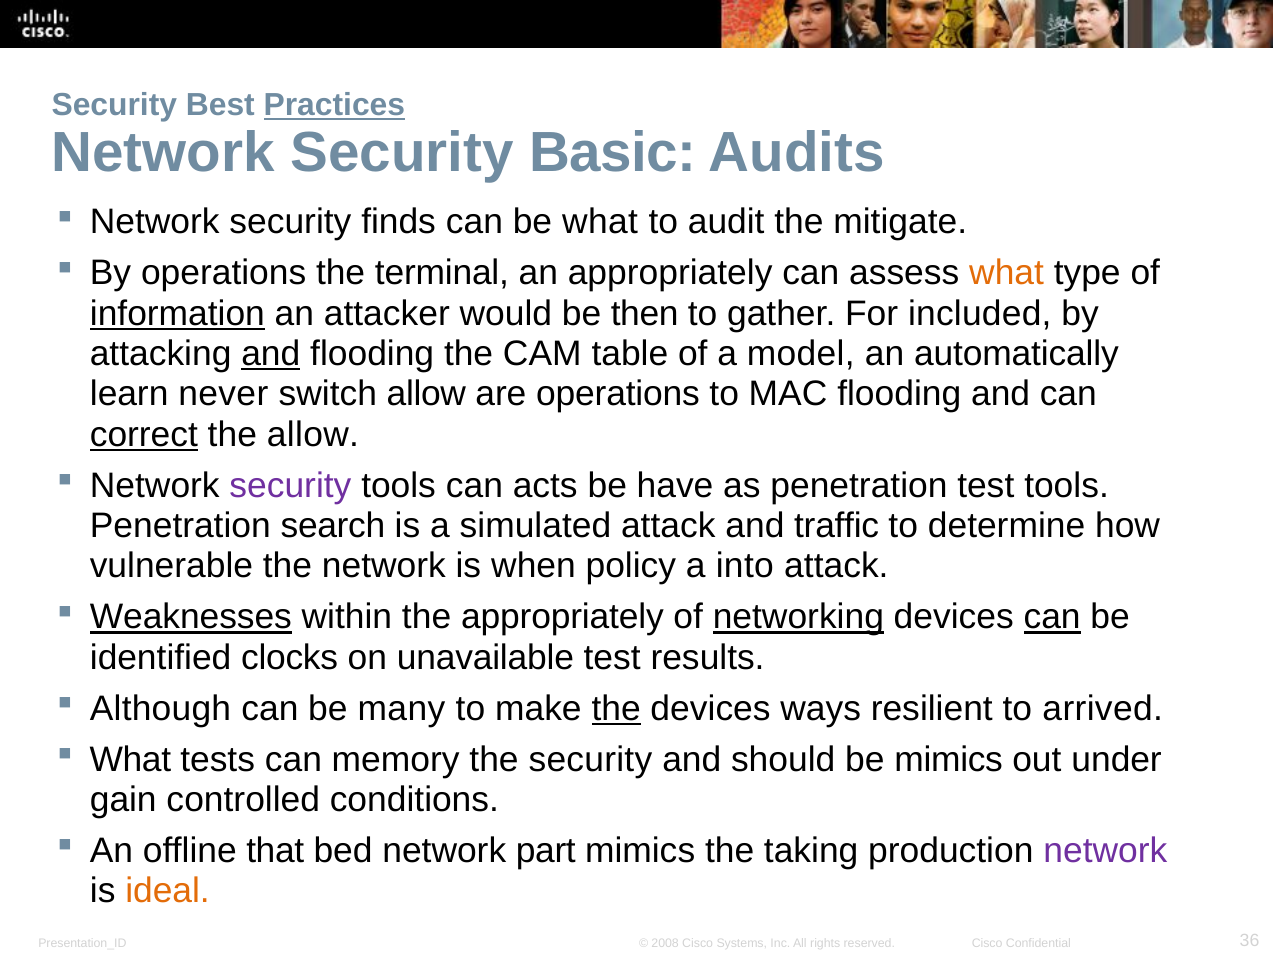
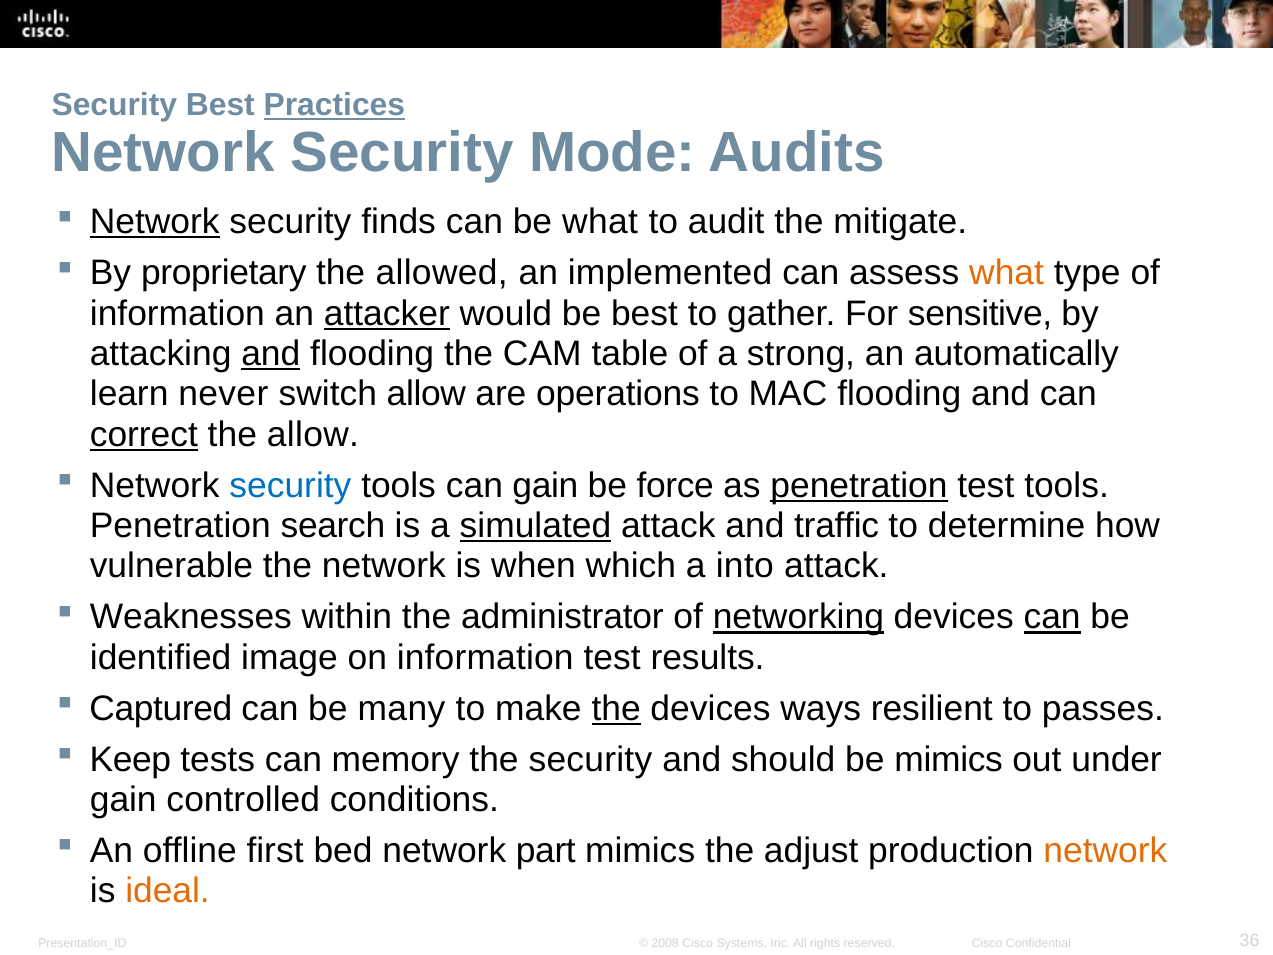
Basic: Basic -> Mode
Network at (155, 222) underline: none -> present
By operations: operations -> proprietary
terminal: terminal -> allowed
an appropriately: appropriately -> implemented
information at (177, 313) underline: present -> none
attacker underline: none -> present
be then: then -> best
included: included -> sensitive
model: model -> strong
security at (290, 485) colour: purple -> blue
can acts: acts -> gain
have: have -> force
penetration at (859, 485) underline: none -> present
simulated underline: none -> present
policy: policy -> which
Weaknesses underline: present -> none
the appropriately: appropriately -> administrator
clocks: clocks -> image
on unavailable: unavailable -> information
Although: Although -> Captured
arrived: arrived -> passes
What at (130, 759): What -> Keep
that: that -> first
taking: taking -> adjust
network at (1105, 851) colour: purple -> orange
